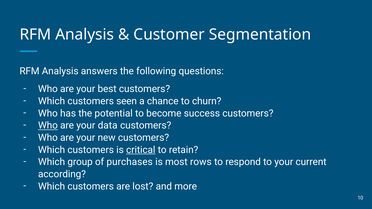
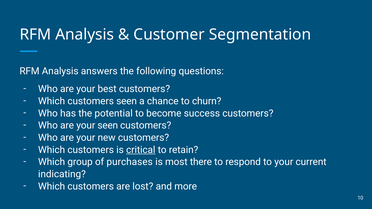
Who at (48, 126) underline: present -> none
your data: data -> seen
rows: rows -> there
according: according -> indicating
